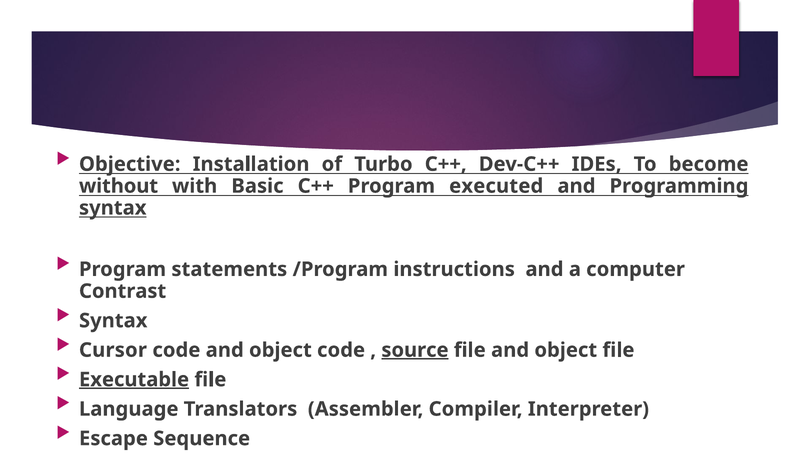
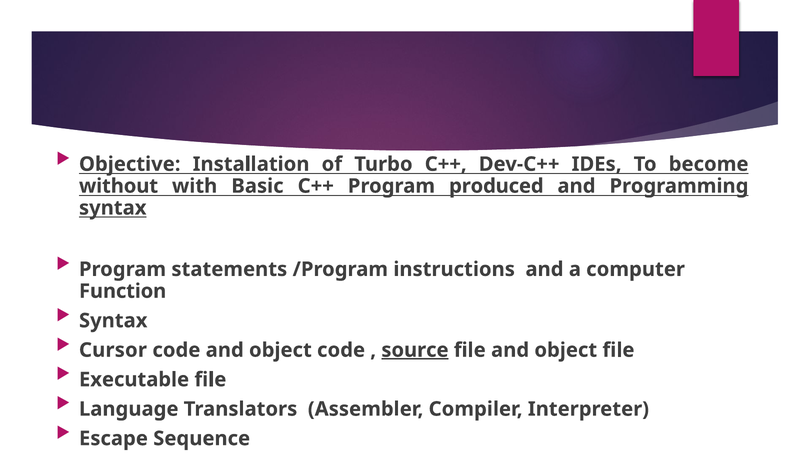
executed: executed -> produced
Contrast: Contrast -> Function
Executable underline: present -> none
